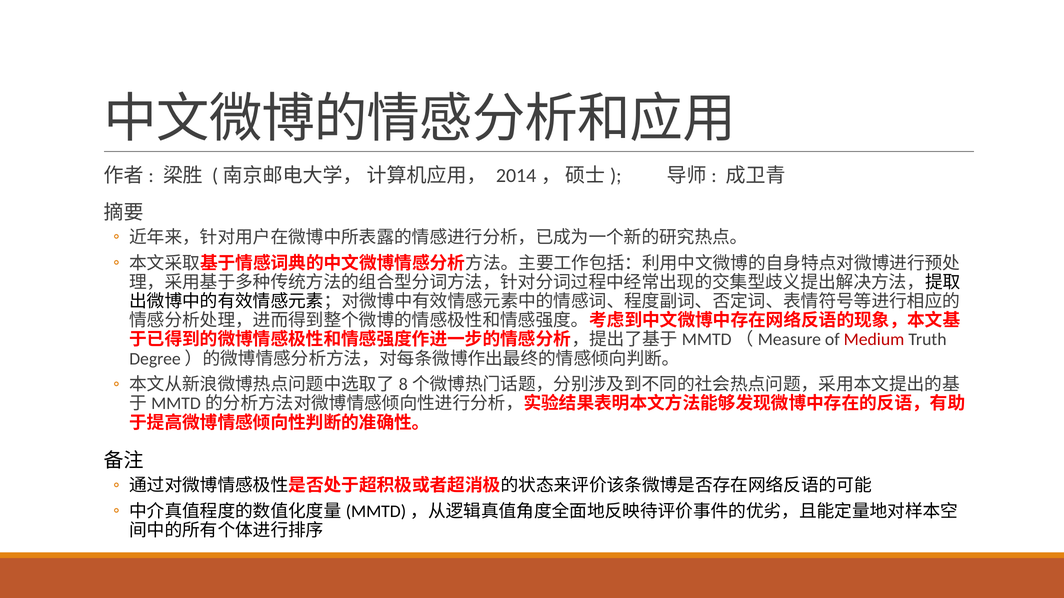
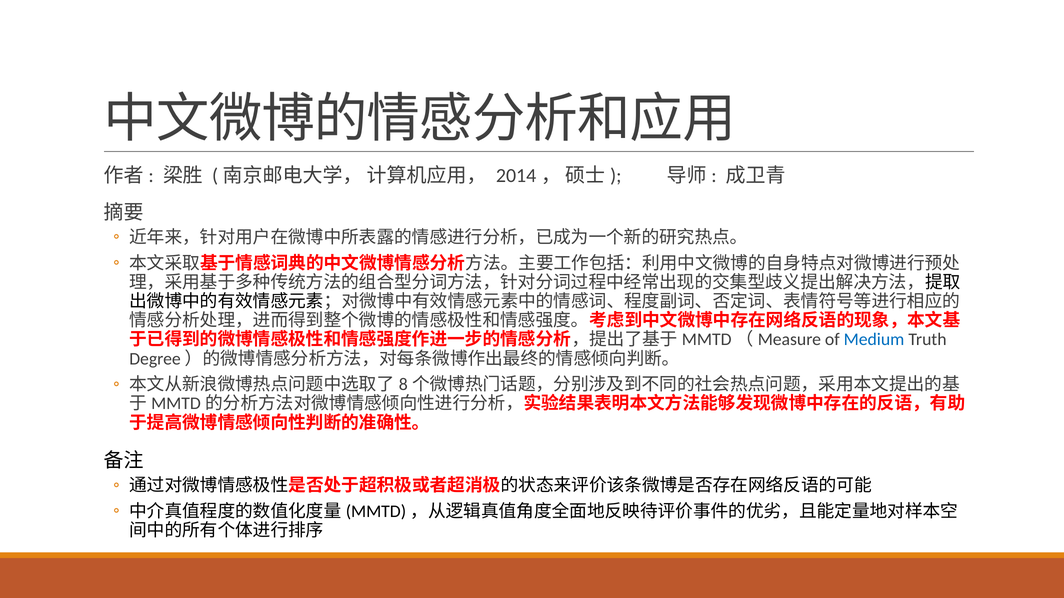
Medium colour: red -> blue
